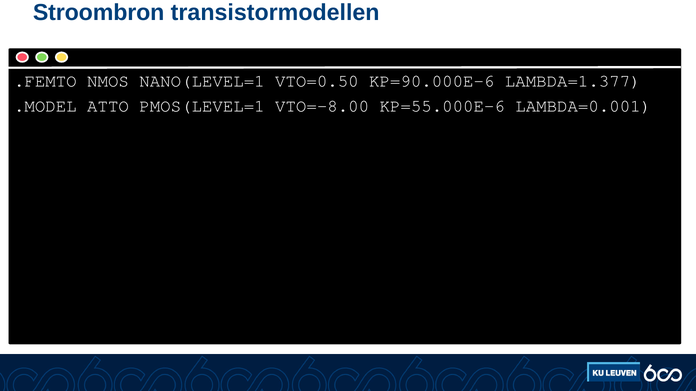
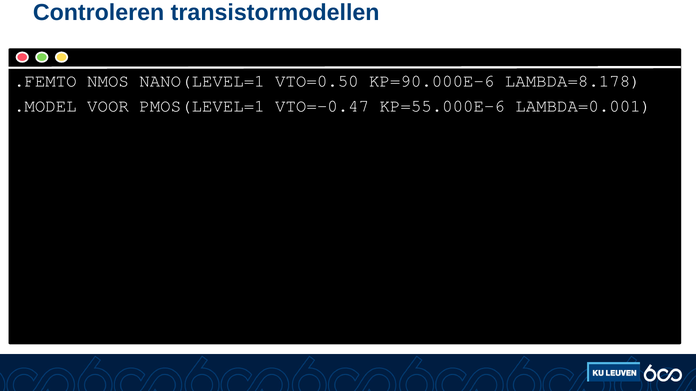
Stroombron: Stroombron -> Controleren
LAMBDA=1.377: LAMBDA=1.377 -> LAMBDA=8.178
ATTO: ATTO -> VOOR
VTO=-8.00: VTO=-8.00 -> VTO=-0.47
